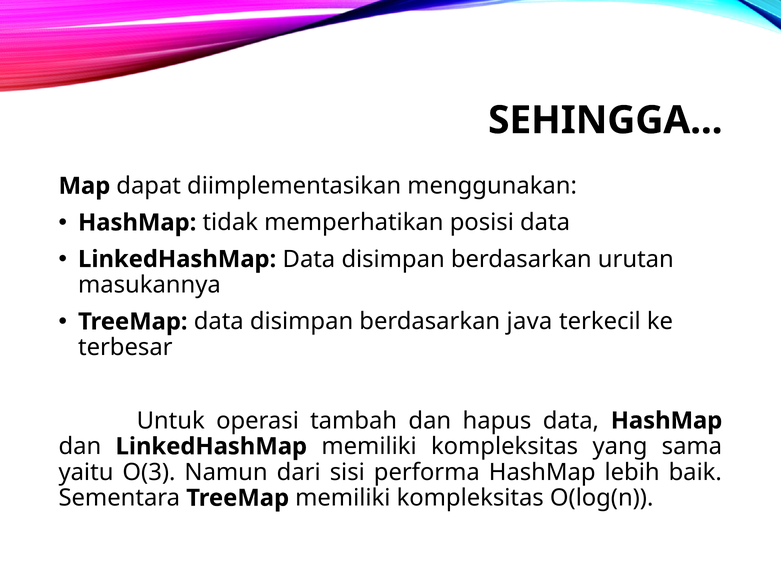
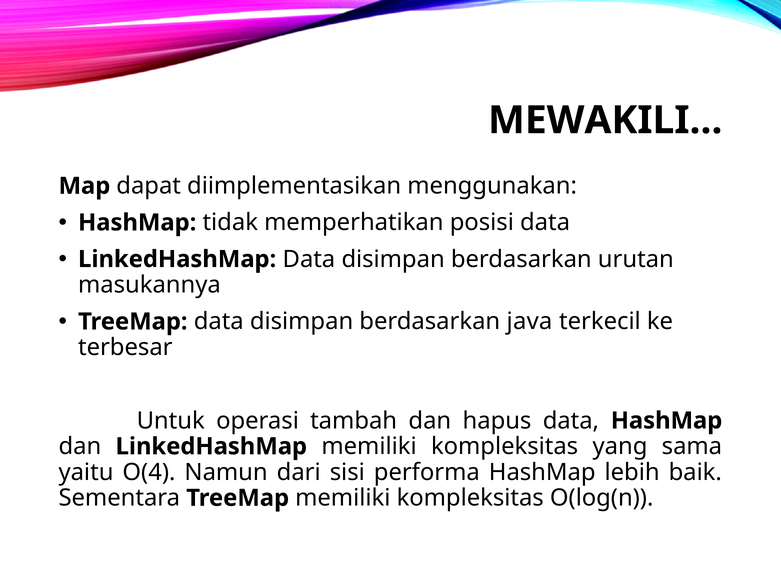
SEHINGGA: SEHINGGA -> MEWAKILI
O(3: O(3 -> O(4
